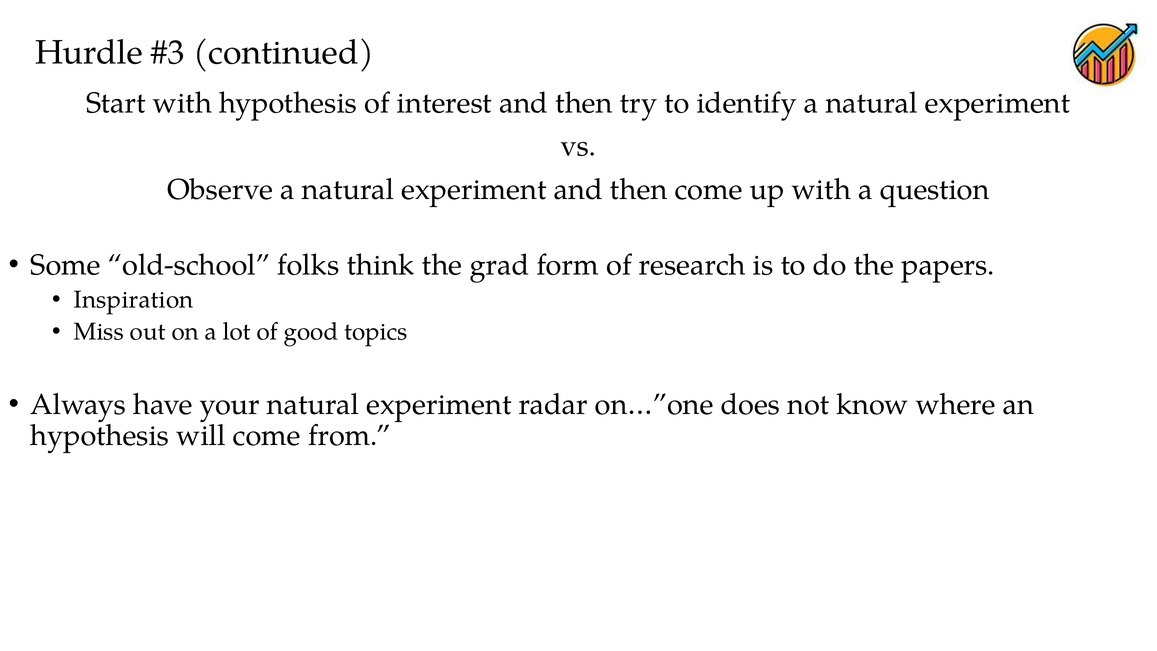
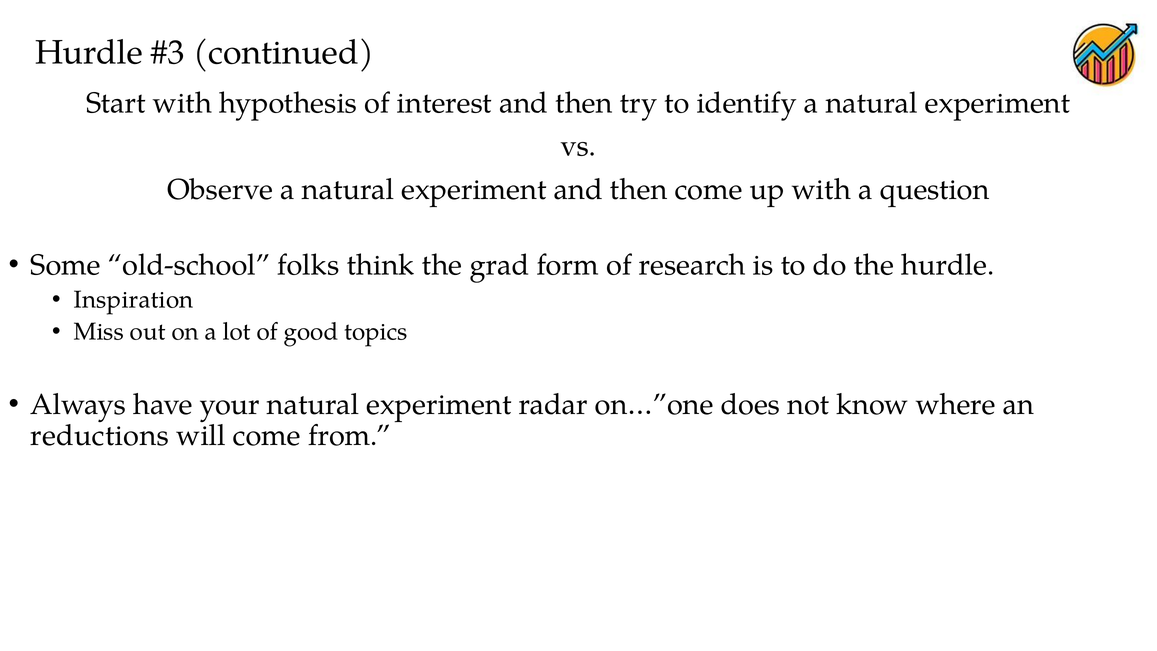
the papers: papers -> hurdle
hypothesis at (100, 436): hypothesis -> reductions
